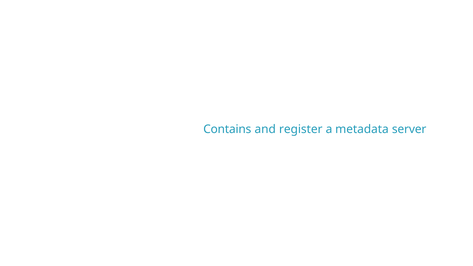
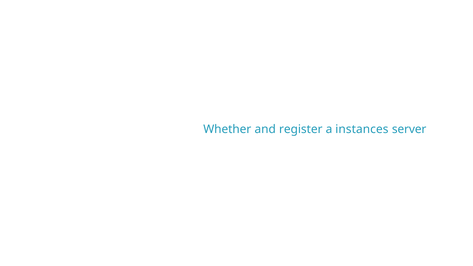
Contains: Contains -> Whether
metadata: metadata -> instances
